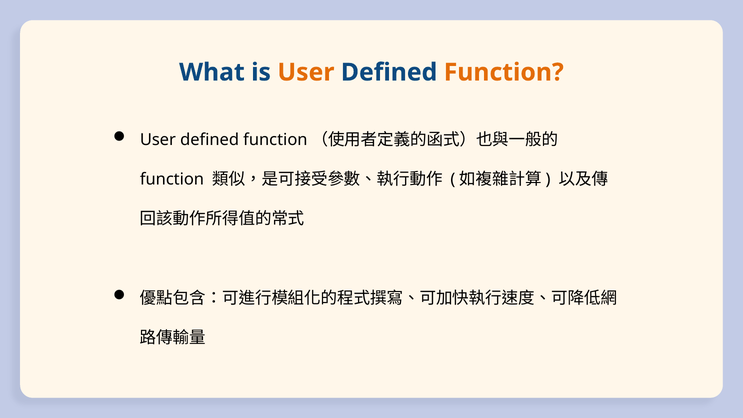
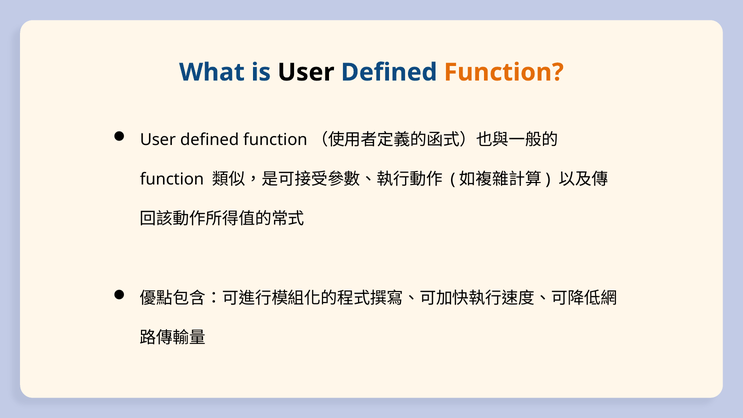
User at (306, 72) colour: orange -> black
